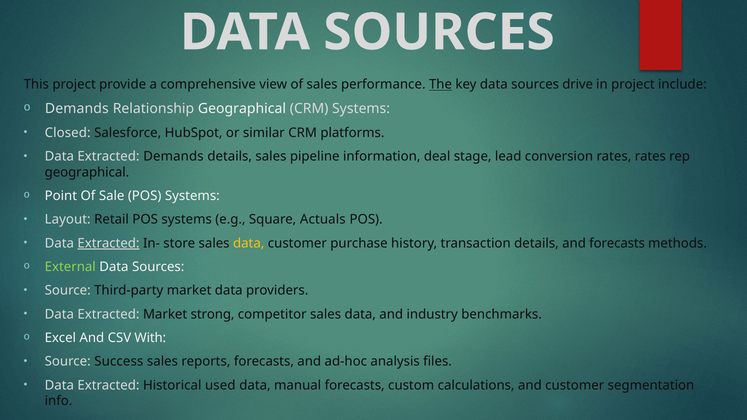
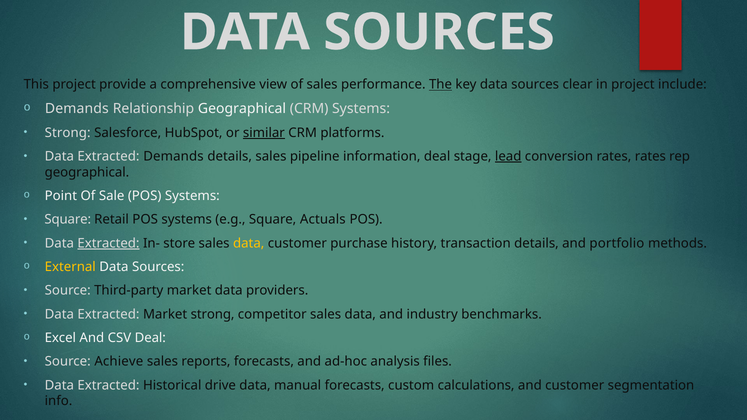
drive: drive -> clear
Closed at (68, 133): Closed -> Strong
similar underline: none -> present
lead underline: none -> present
Layout at (68, 220): Layout -> Square
and forecasts: forecasts -> portfolio
External colour: light green -> yellow
CSV With: With -> Deal
Success: Success -> Achieve
used: used -> drive
